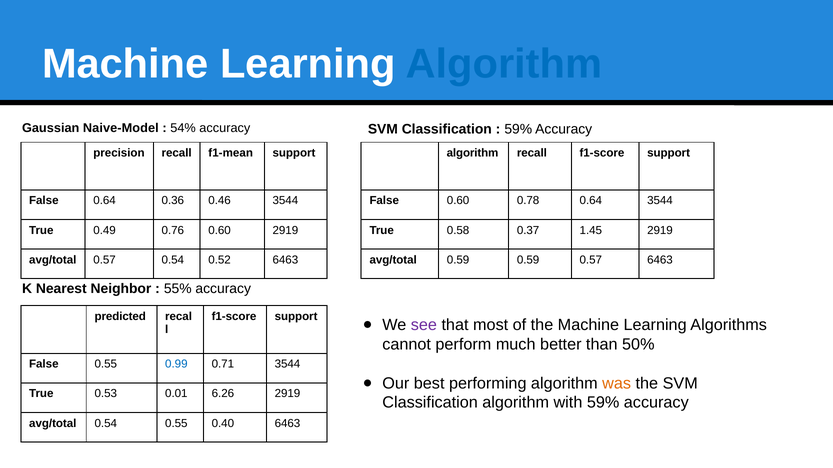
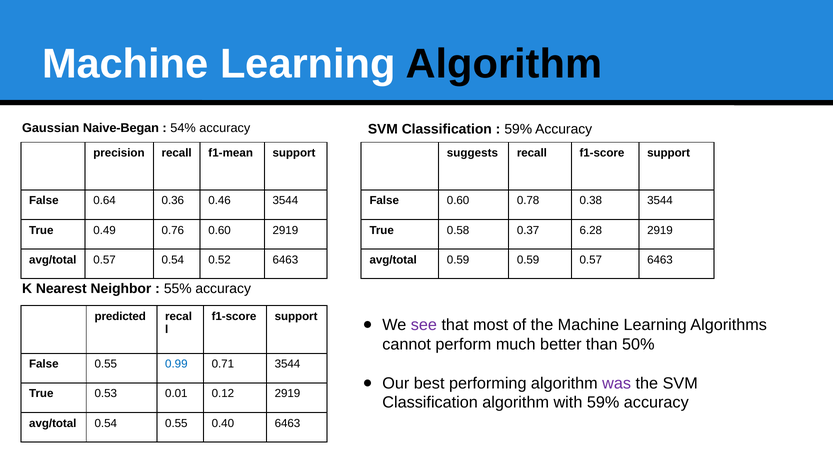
Algorithm at (504, 64) colour: blue -> black
Naive-Model: Naive-Model -> Naive-Began
algorithm at (473, 153): algorithm -> suggests
0.78 0.64: 0.64 -> 0.38
1.45: 1.45 -> 6.28
was colour: orange -> purple
6.26: 6.26 -> 0.12
